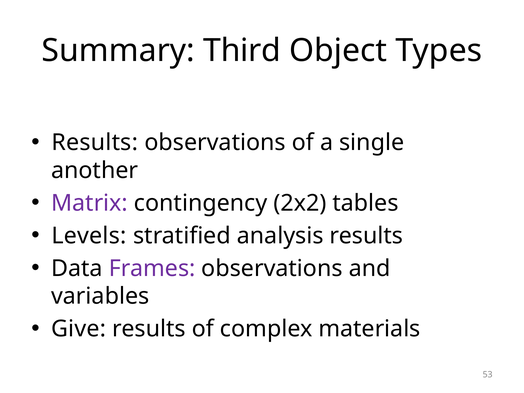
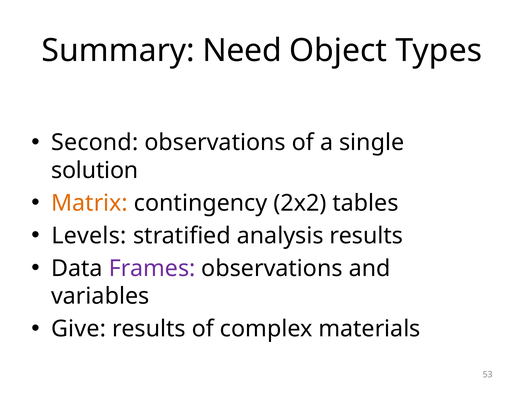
Third: Third -> Need
Results at (95, 143): Results -> Second
another: another -> solution
Matrix colour: purple -> orange
